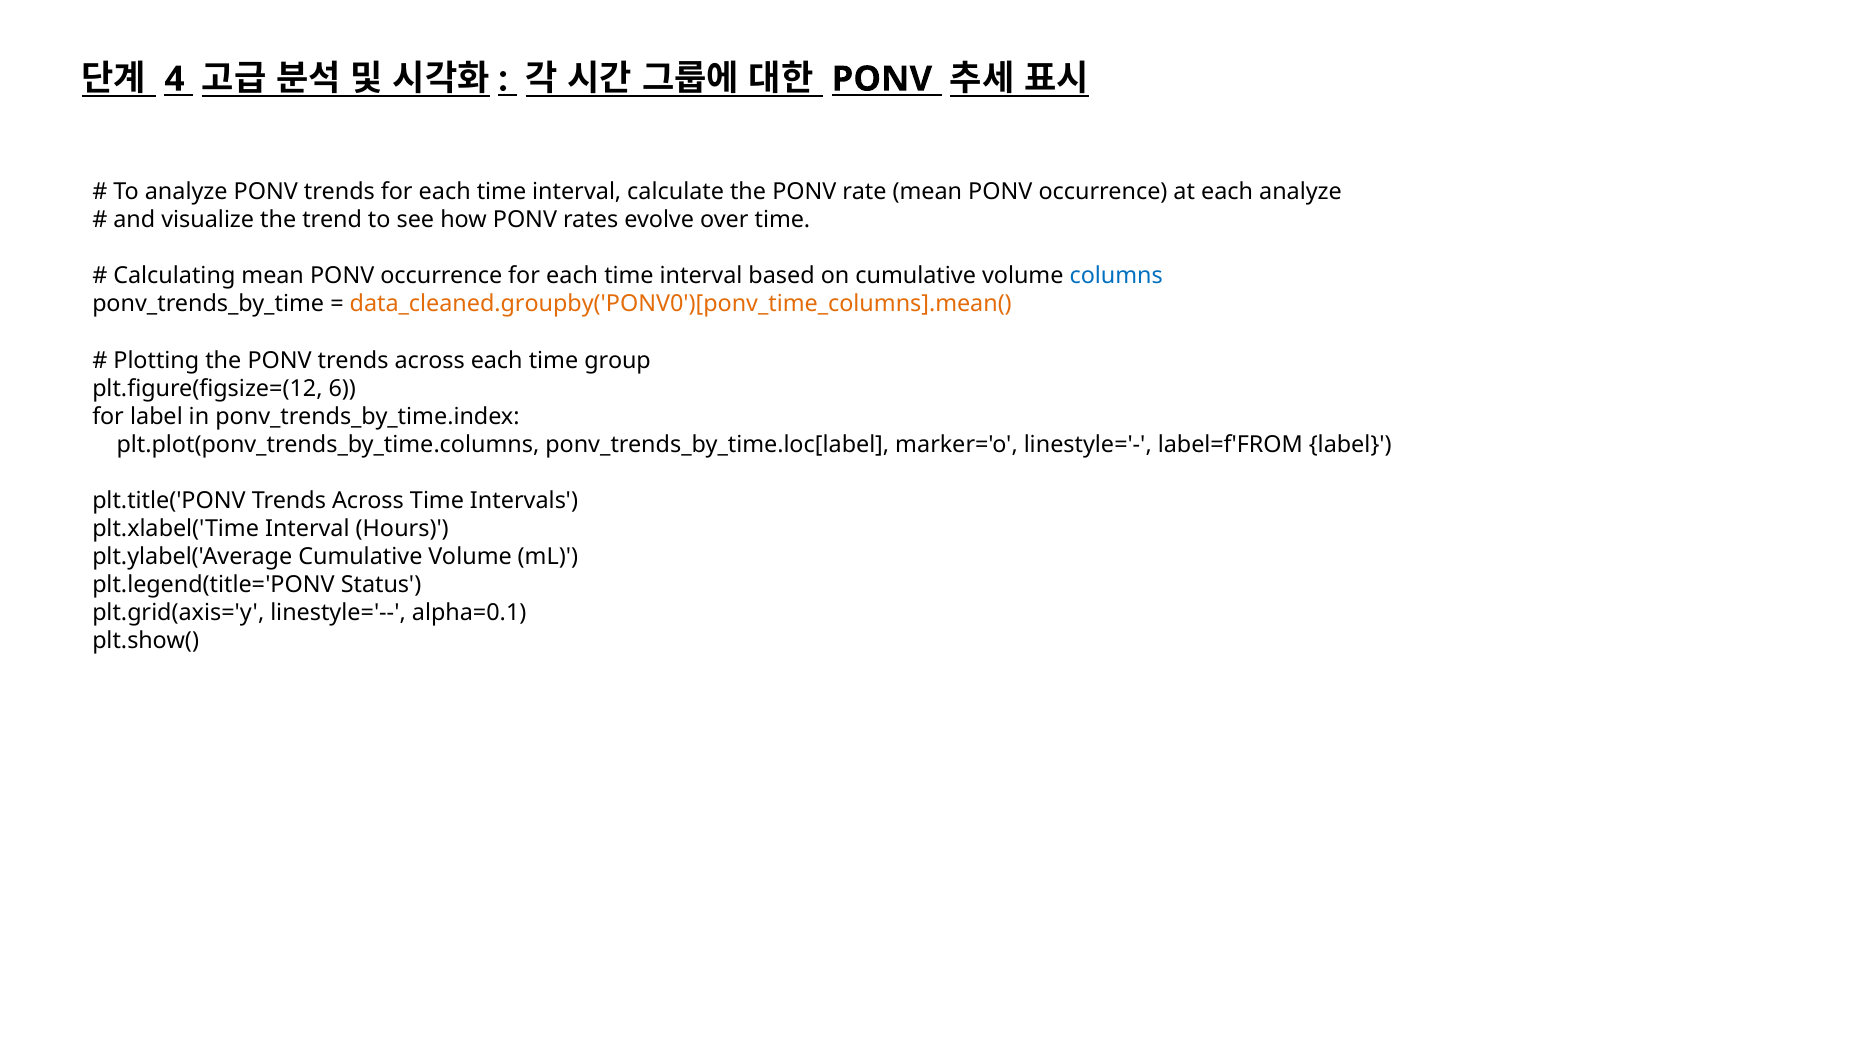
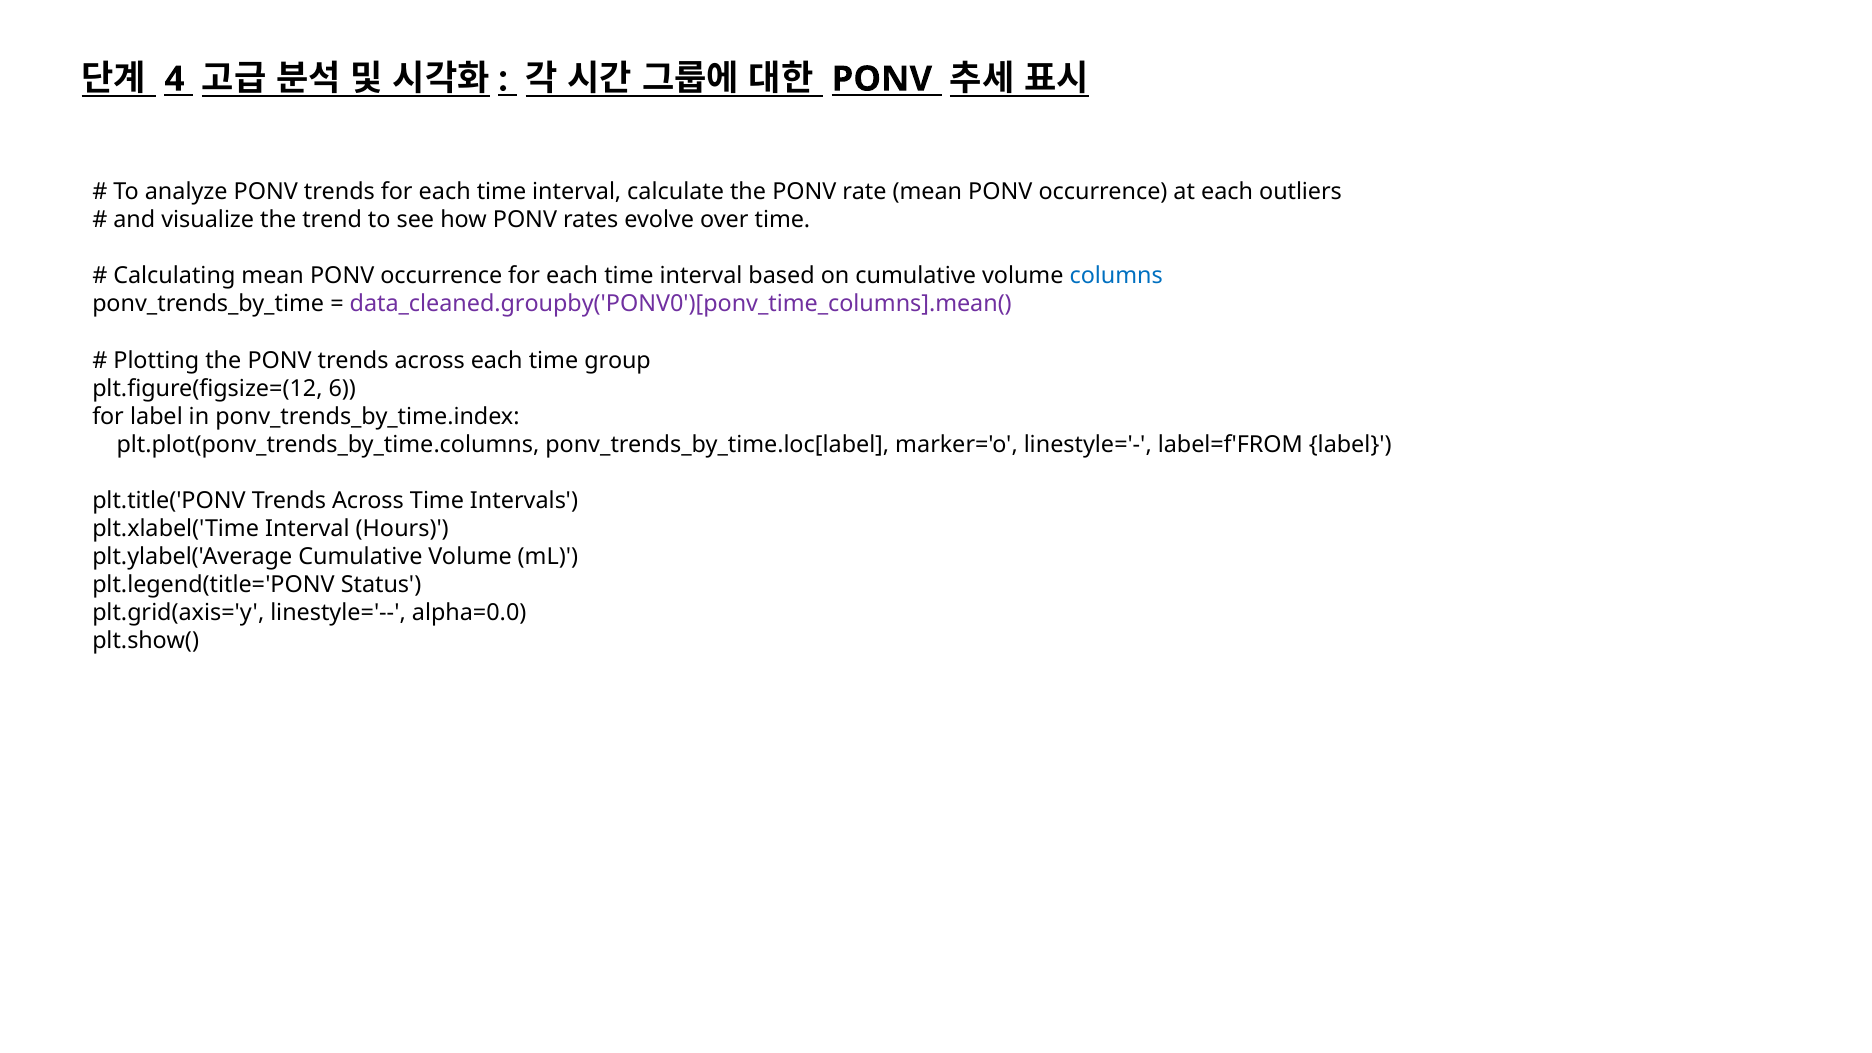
each analyze: analyze -> outliers
data_cleaned.groupby('PONV0')[ponv_time_columns].mean( colour: orange -> purple
alpha=0.1: alpha=0.1 -> alpha=0.0
